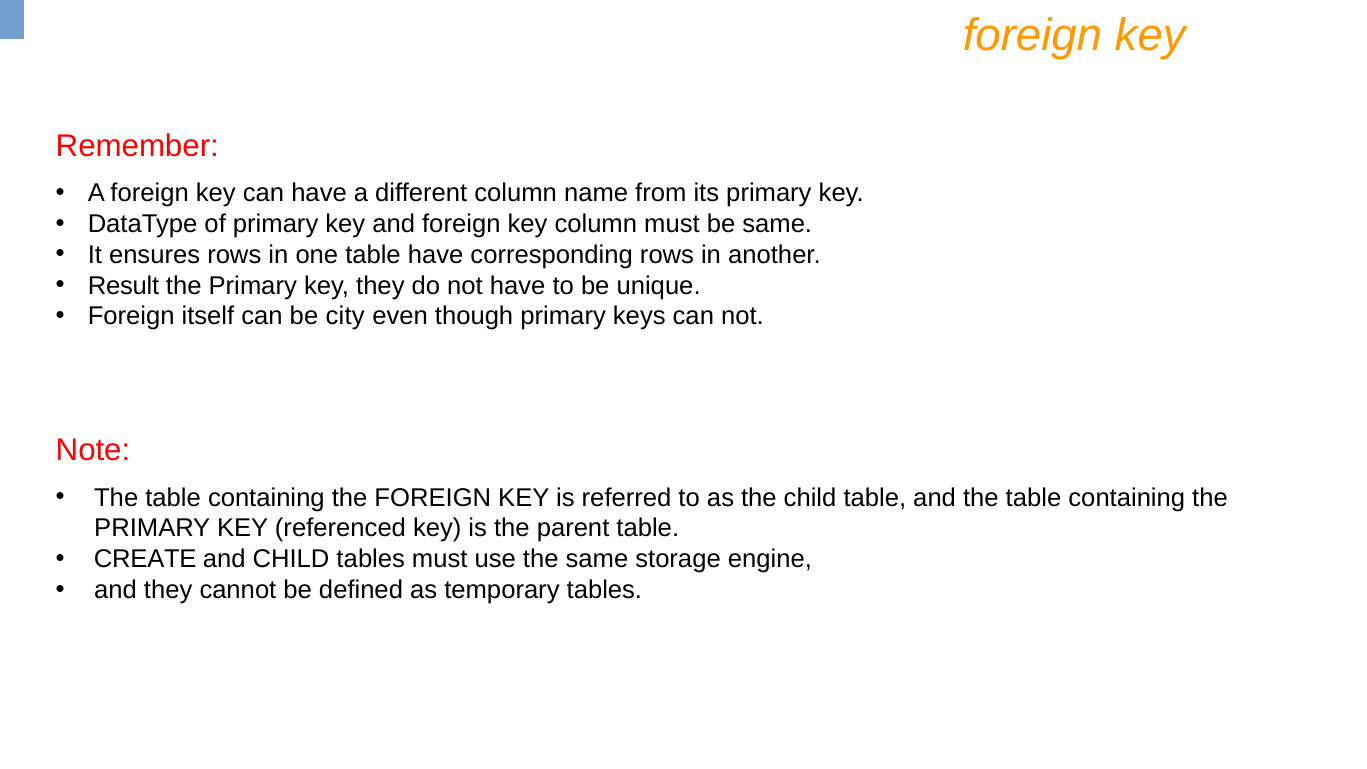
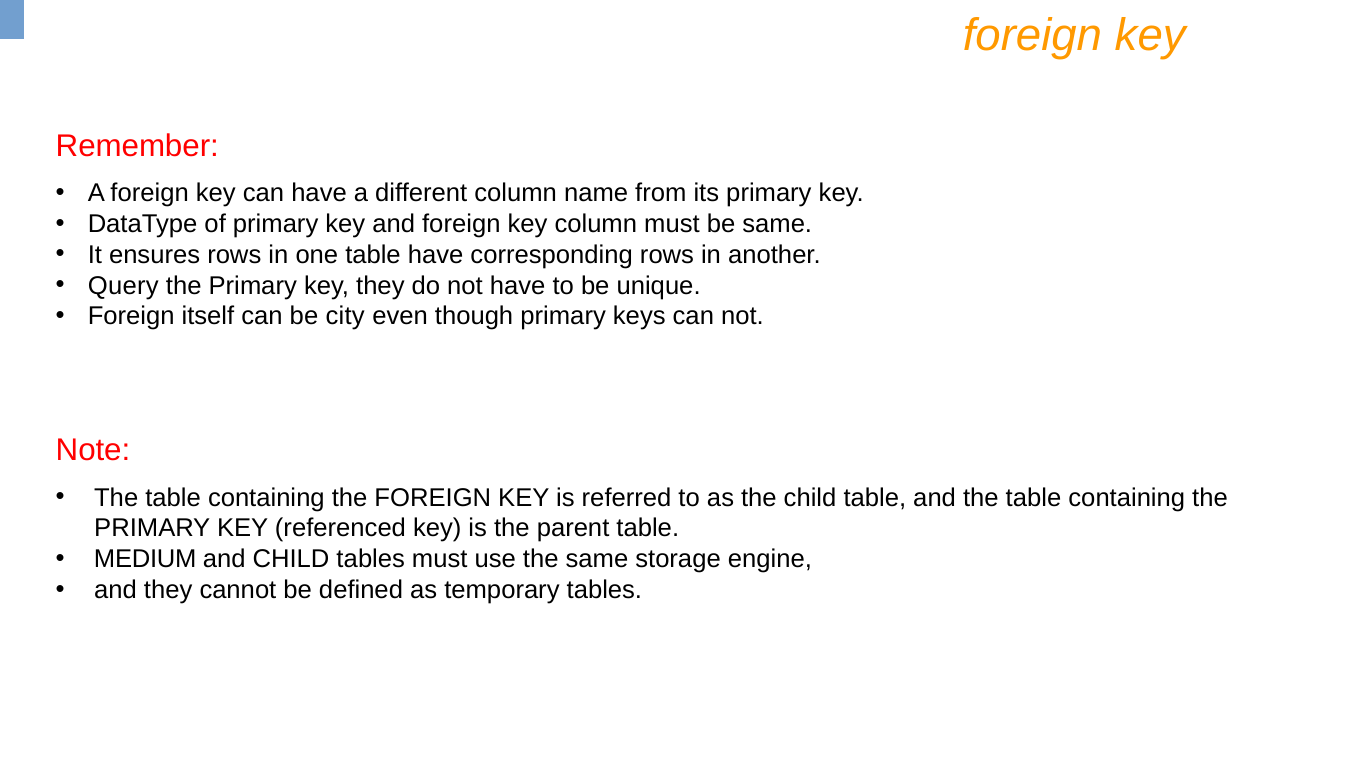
Result: Result -> Query
CREATE: CREATE -> MEDIUM
